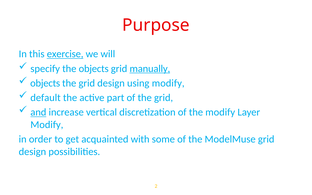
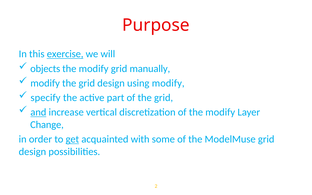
specify: specify -> objects
objects at (94, 69): objects -> modify
manually underline: present -> none
objects at (45, 83): objects -> modify
default: default -> specify
Modify at (47, 125): Modify -> Change
get underline: none -> present
